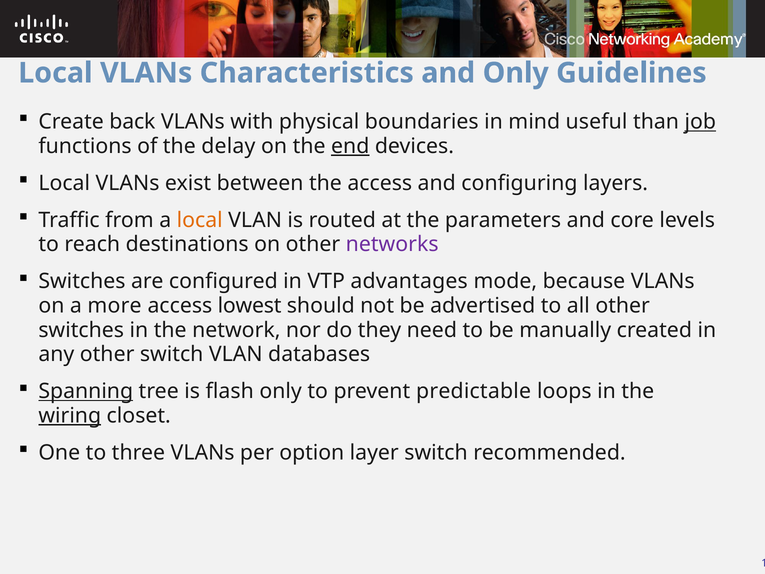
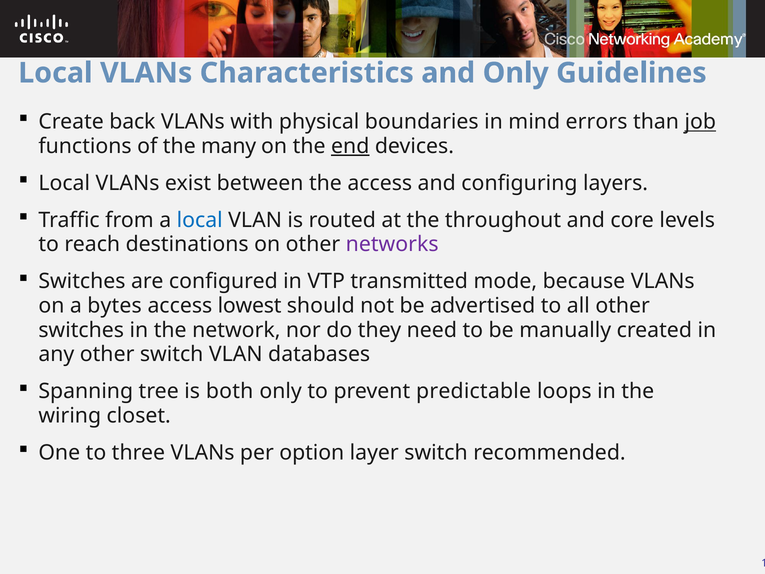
useful: useful -> errors
delay: delay -> many
local at (200, 220) colour: orange -> blue
parameters: parameters -> throughout
advantages: advantages -> transmitted
more: more -> bytes
Spanning underline: present -> none
flash: flash -> both
wiring underline: present -> none
